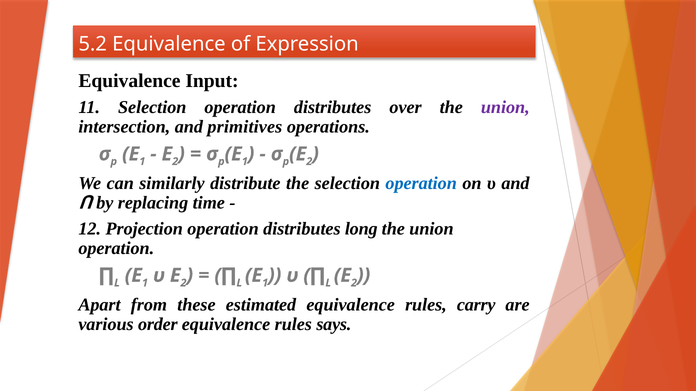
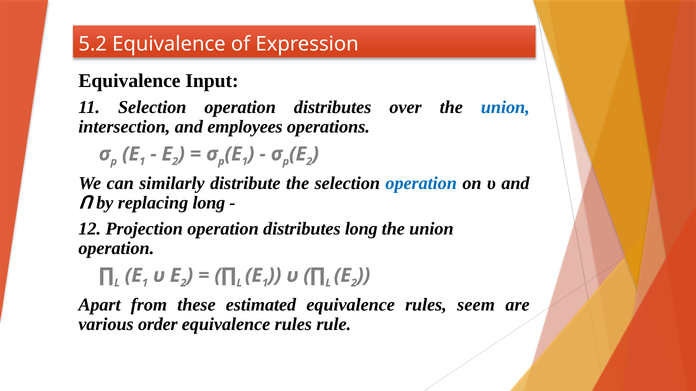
union at (505, 108) colour: purple -> blue
primitives: primitives -> employees
replacing time: time -> long
carry: carry -> seem
says: says -> rule
